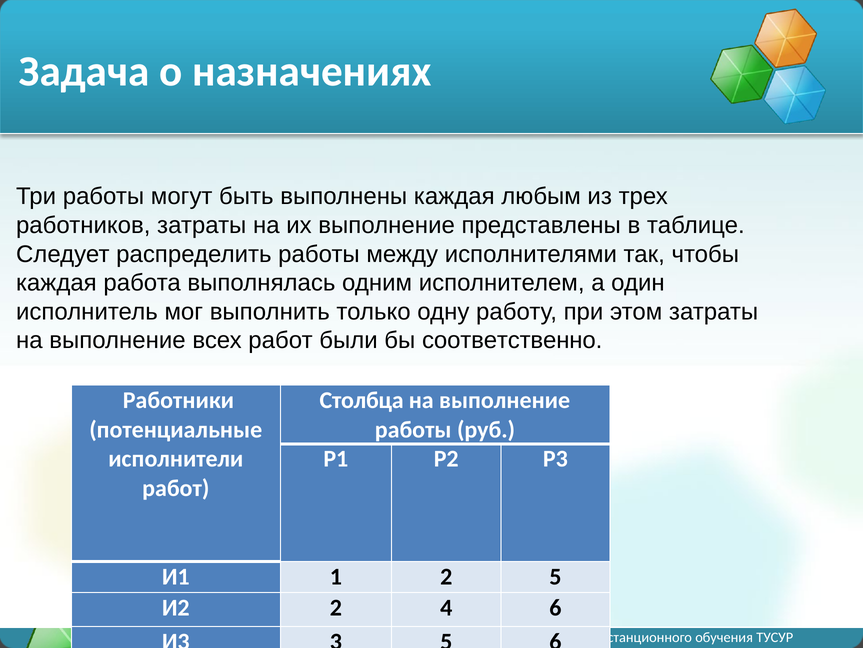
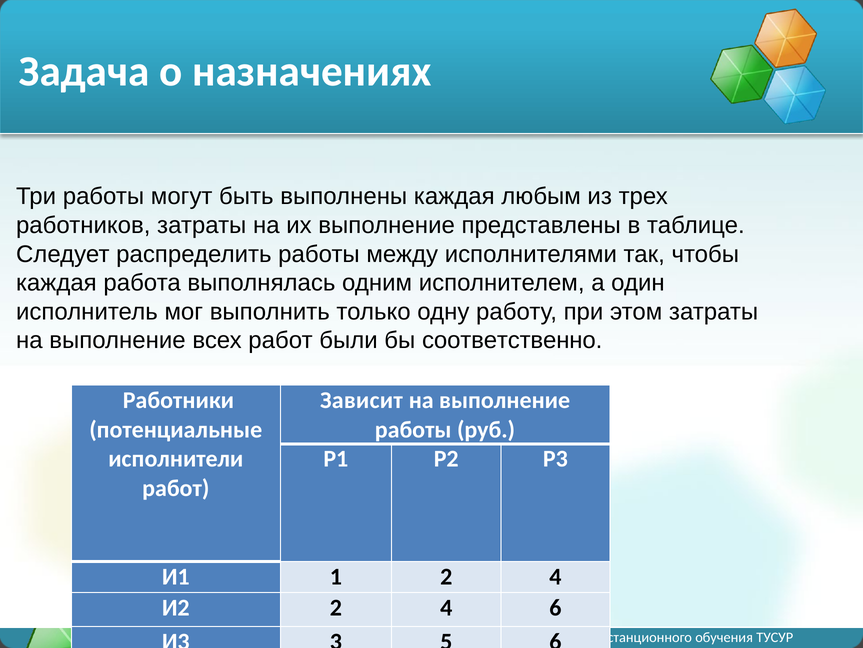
Столбца: Столбца -> Зависит
1 2 5: 5 -> 4
